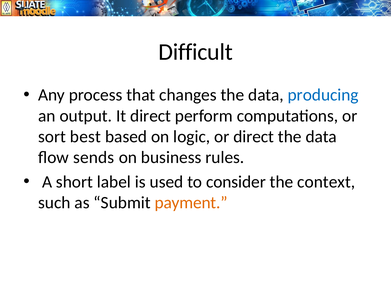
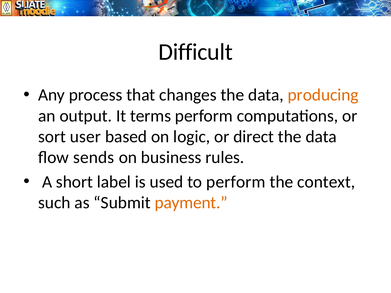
producing colour: blue -> orange
It direct: direct -> terms
best: best -> user
to consider: consider -> perform
